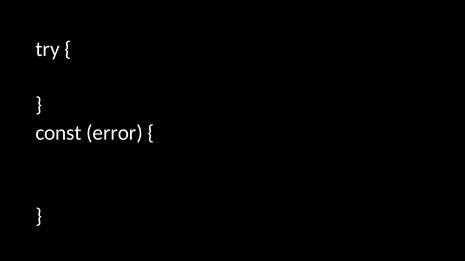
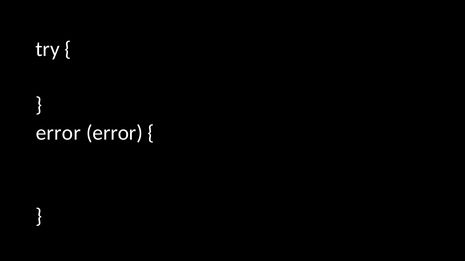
const at (59, 133): const -> error
